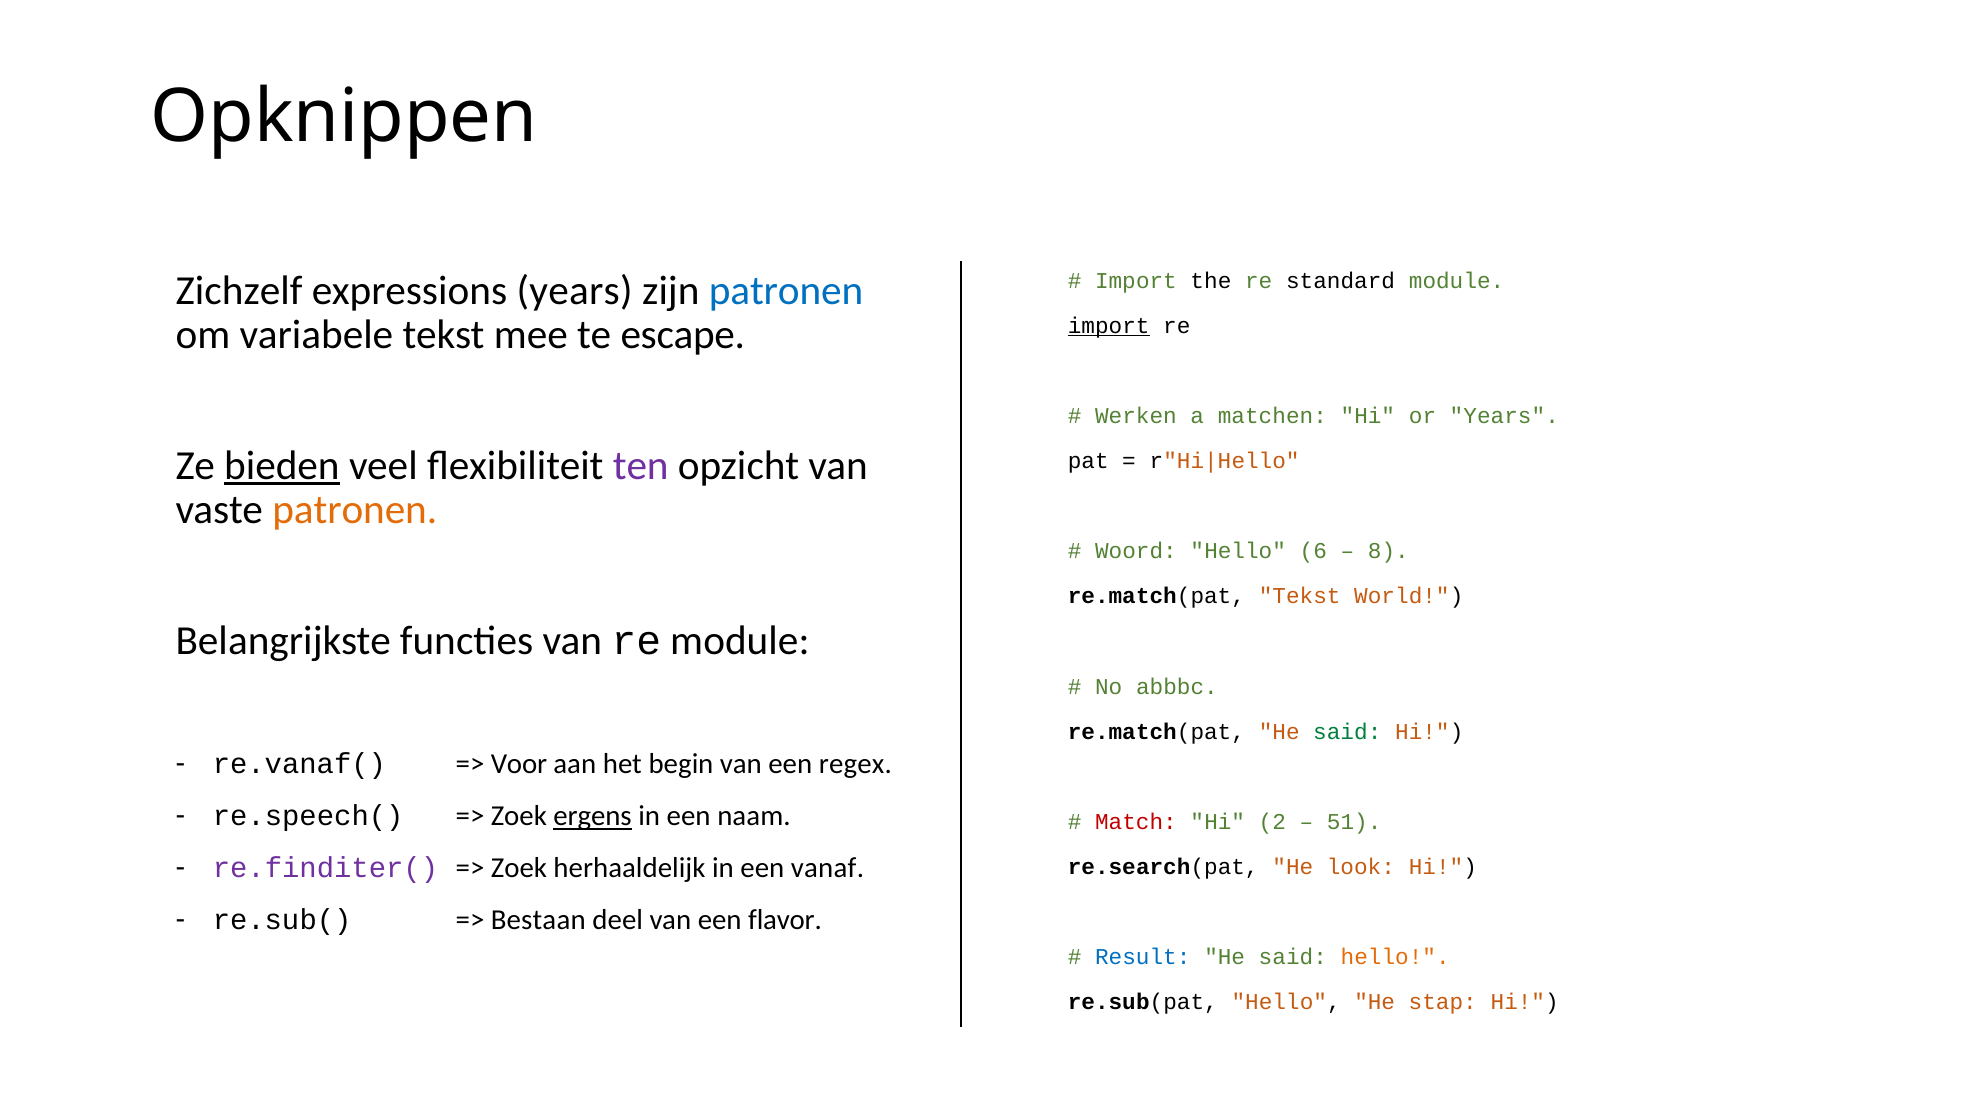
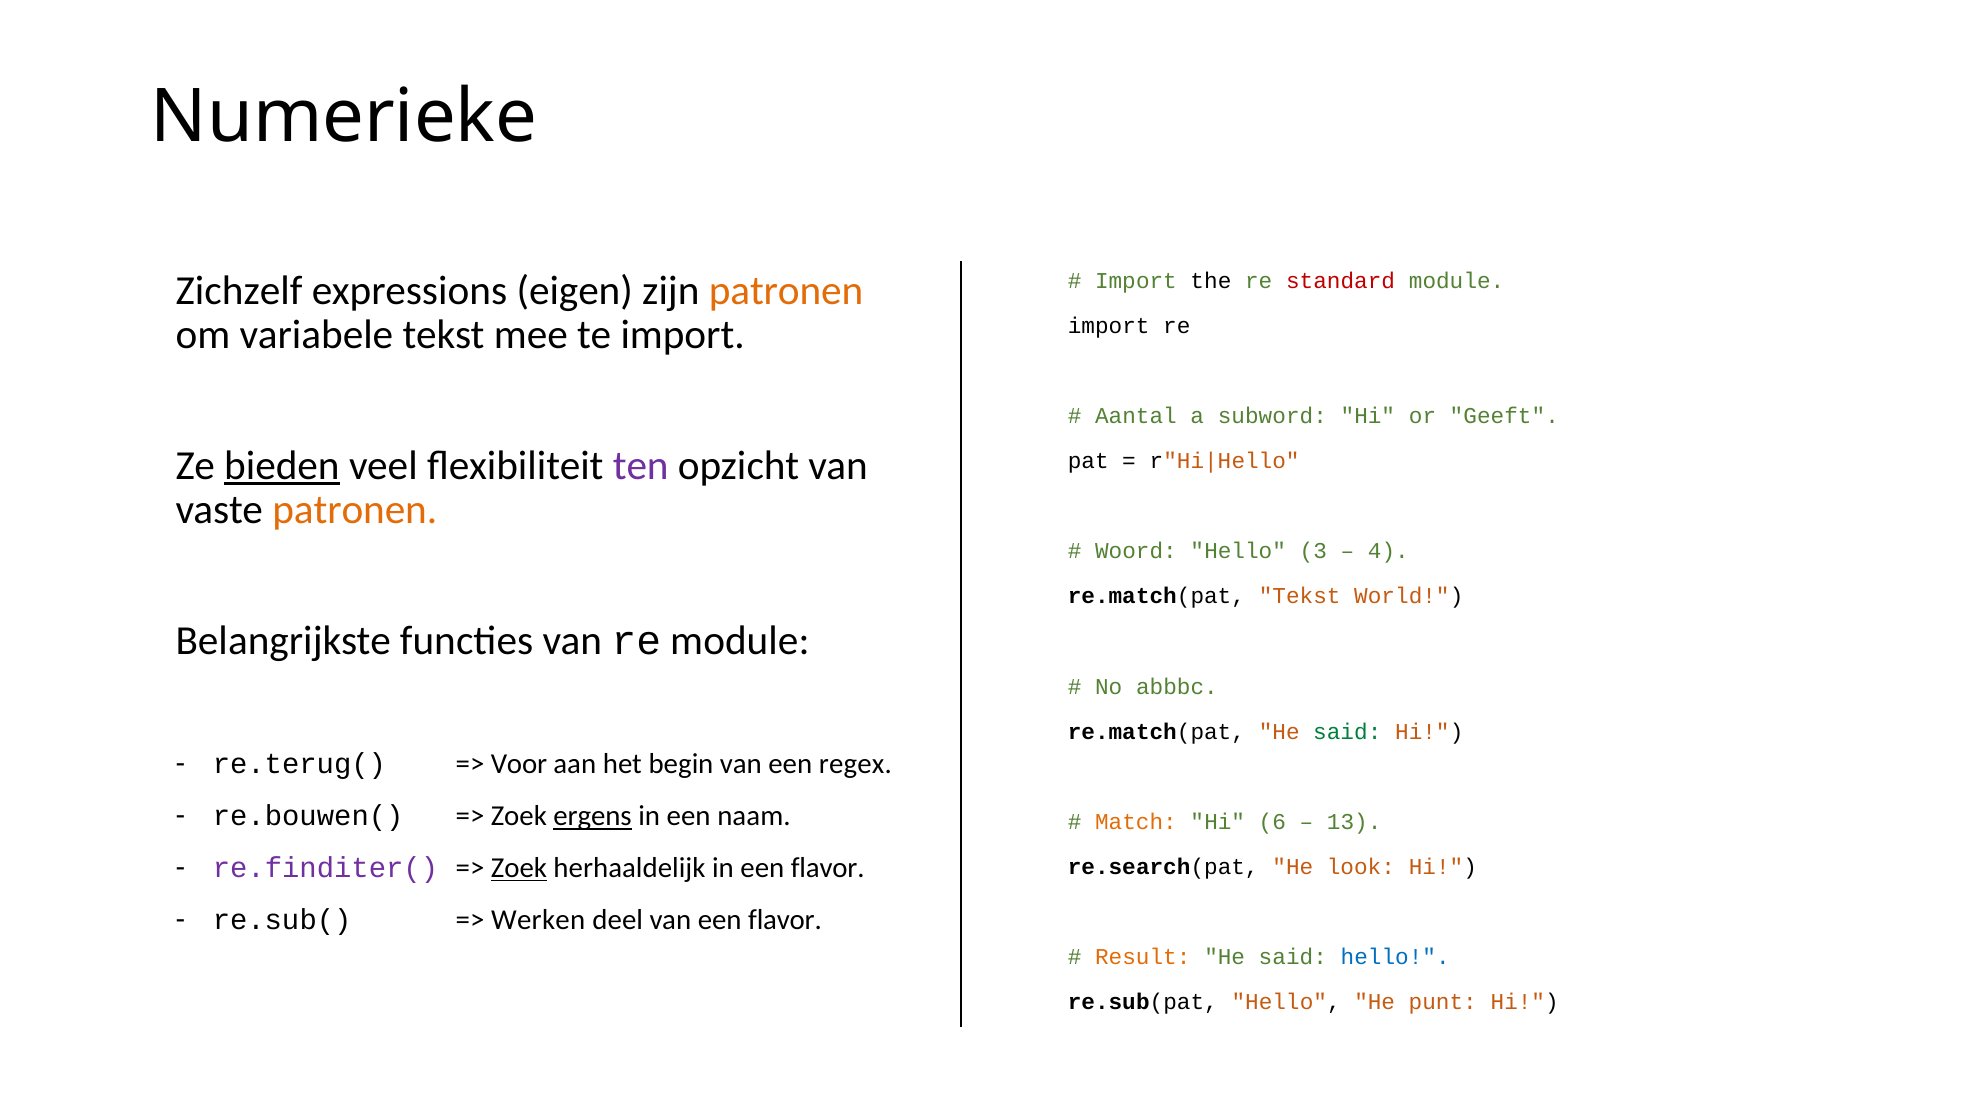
Opknippen: Opknippen -> Numerieke
standard colour: black -> red
expressions years: years -> eigen
patronen at (786, 291) colour: blue -> orange
import at (1109, 326) underline: present -> none
te escape: escape -> import
Werken: Werken -> Aantal
matchen: matchen -> subword
or Years: Years -> Geeft
6: 6 -> 3
8: 8 -> 4
re.vanaf(: re.vanaf( -> re.terug(
re.speech(: re.speech( -> re.bouwen(
Match colour: red -> orange
2: 2 -> 6
51: 51 -> 13
Zoek at (519, 868) underline: none -> present
in een vanaf: vanaf -> flavor
Bestaan: Bestaan -> Werken
Result colour: blue -> orange
hello at (1395, 957) colour: orange -> blue
stap: stap -> punt
